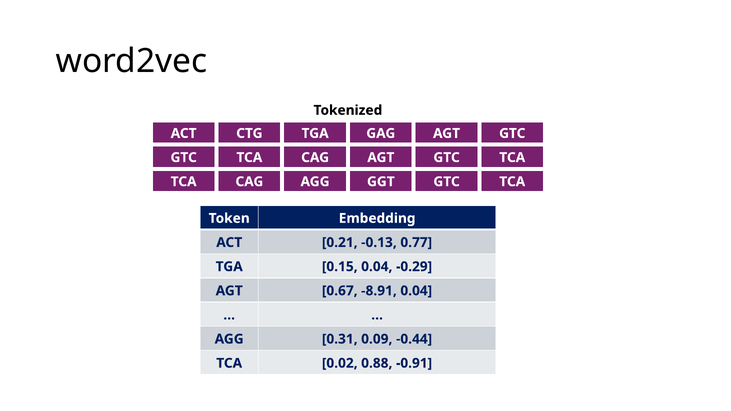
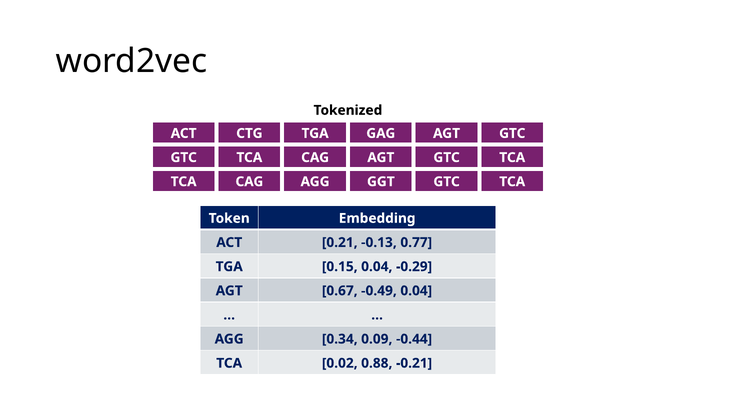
-8.91: -8.91 -> -0.49
0.31: 0.31 -> 0.34
-0.91: -0.91 -> -0.21
